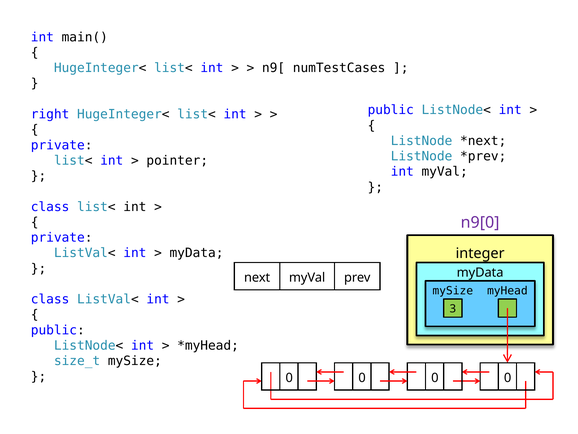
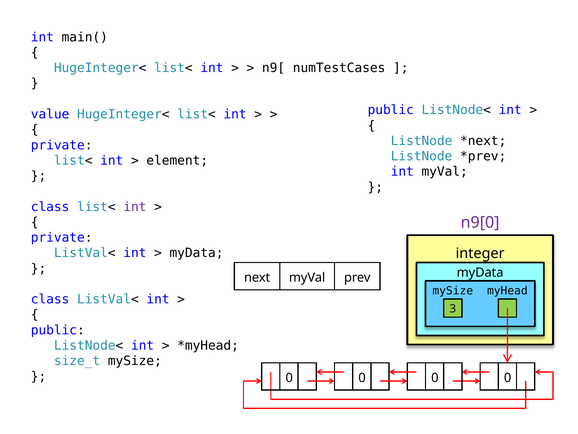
right: right -> value
pointer: pointer -> element
int at (135, 207) colour: black -> purple
